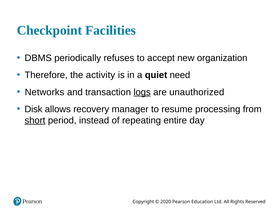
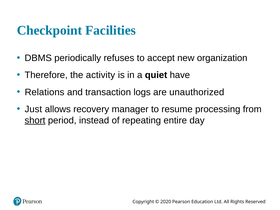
need: need -> have
Networks: Networks -> Relations
logs underline: present -> none
Disk: Disk -> Just
